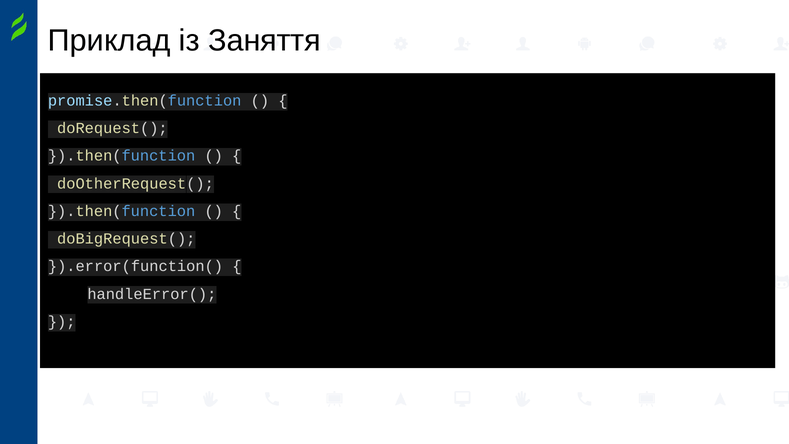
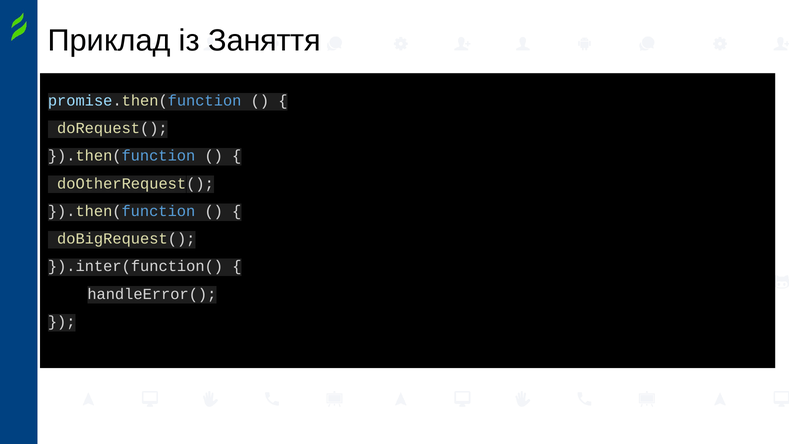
}).error(function(: }).error(function( -> }).inter(function(
